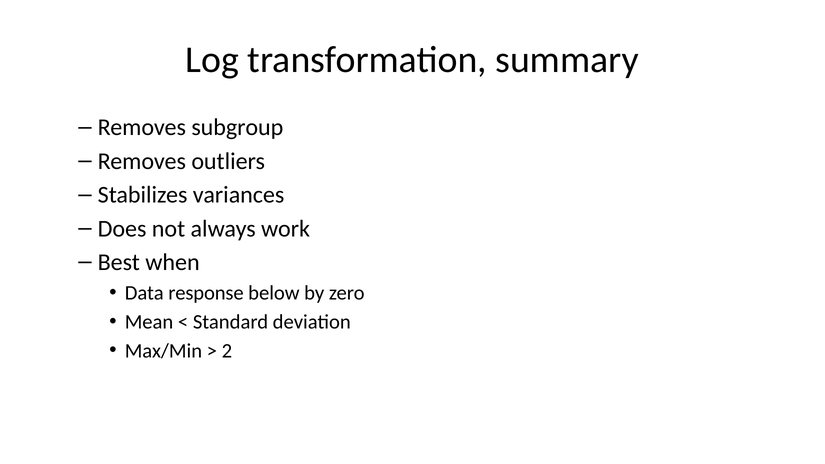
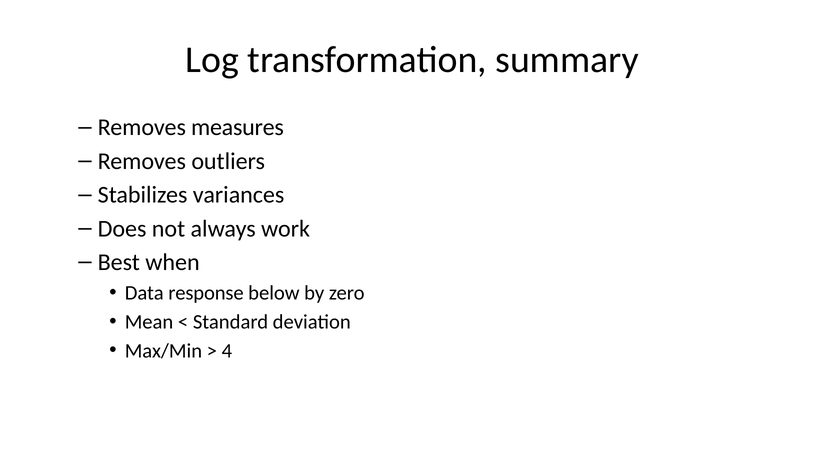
subgroup: subgroup -> measures
2: 2 -> 4
